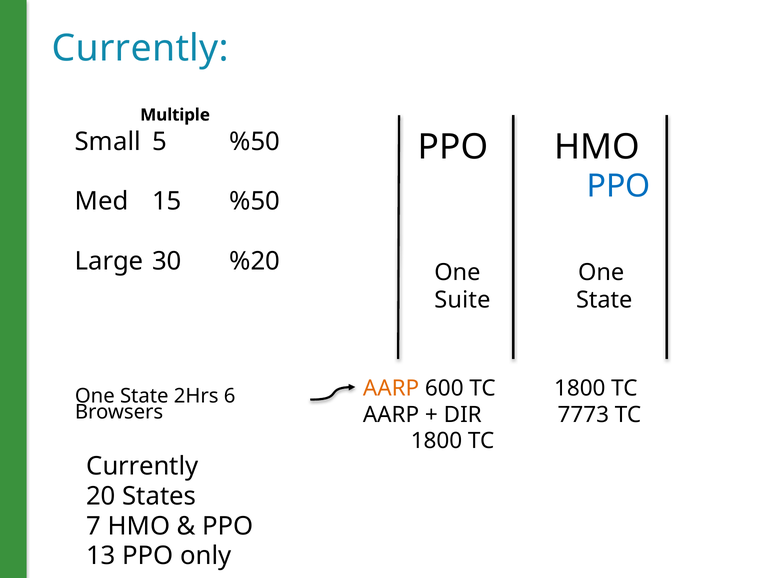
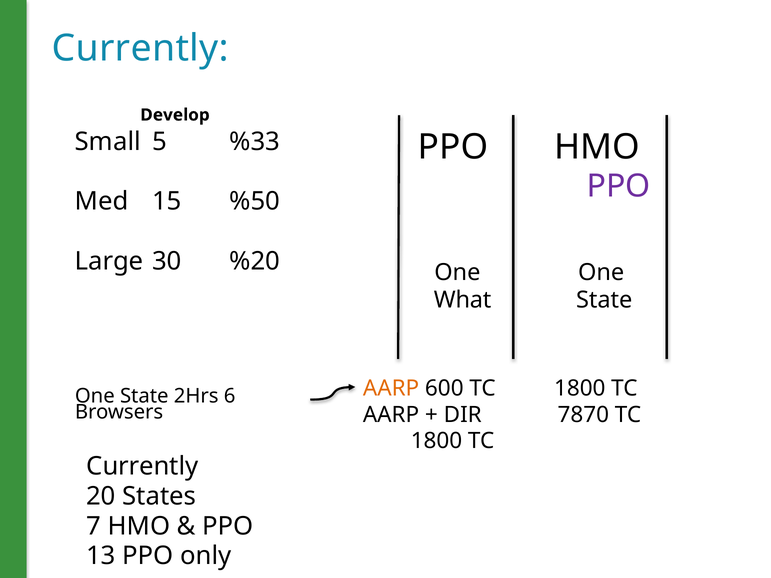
Multiple: Multiple -> Develop
5 %50: %50 -> %33
PPO at (619, 186) colour: blue -> purple
Suite: Suite -> What
7773: 7773 -> 7870
